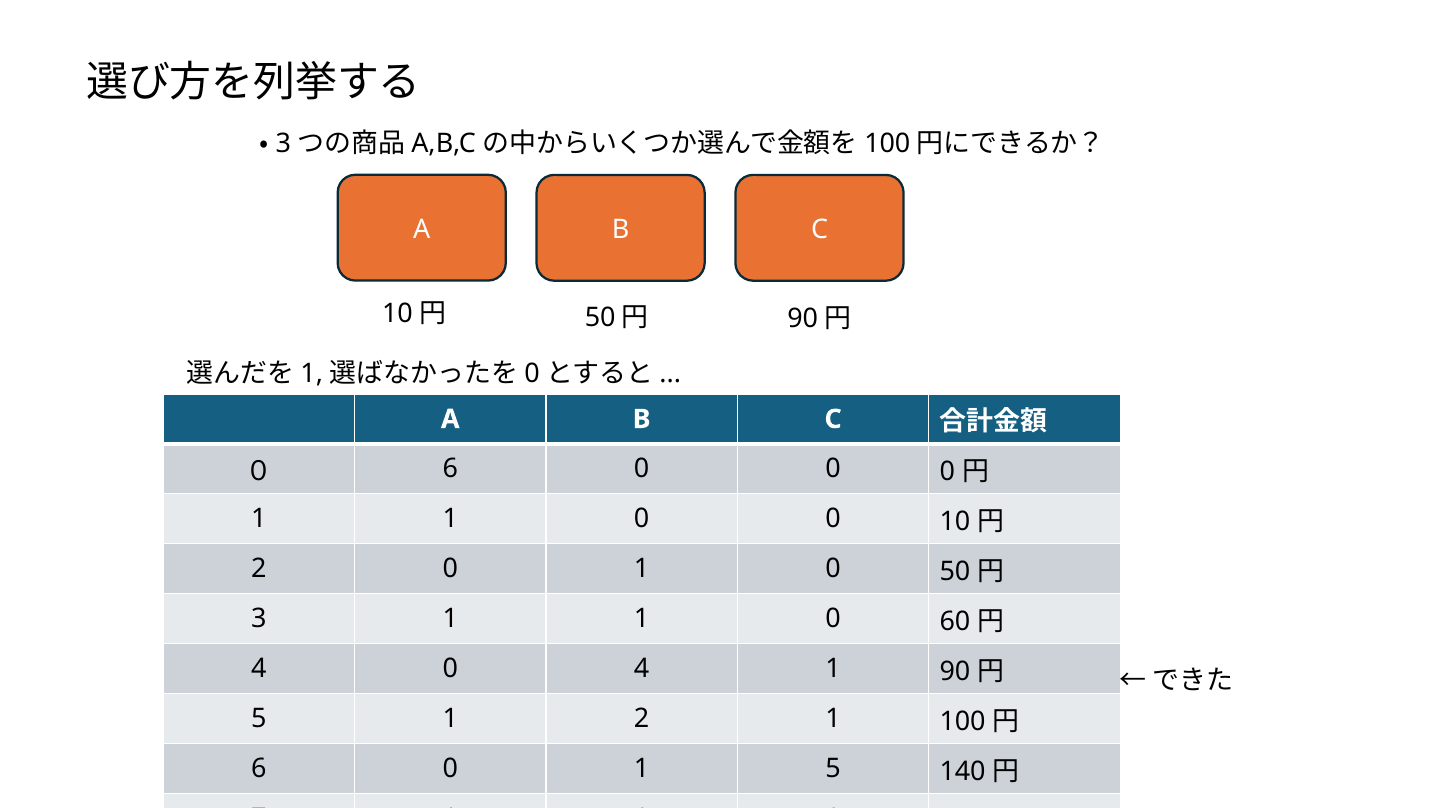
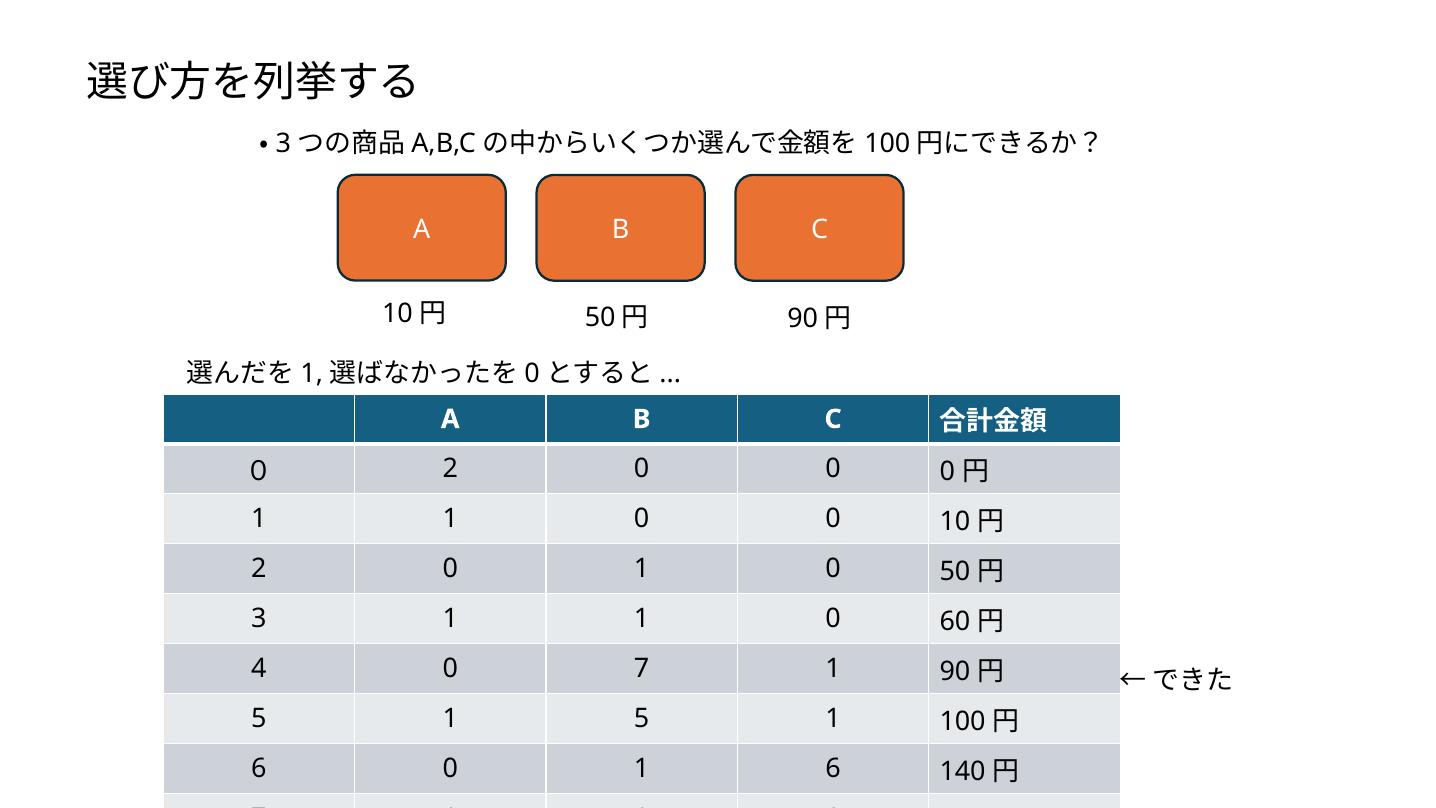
０ 6: 6 -> 2
0 4: 4 -> 7
1 2: 2 -> 5
1 5: 5 -> 6
